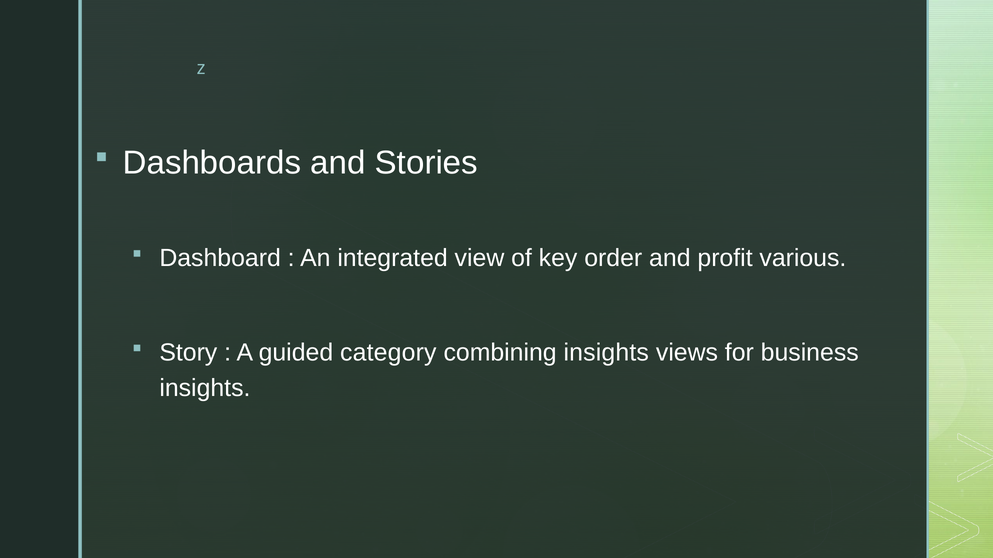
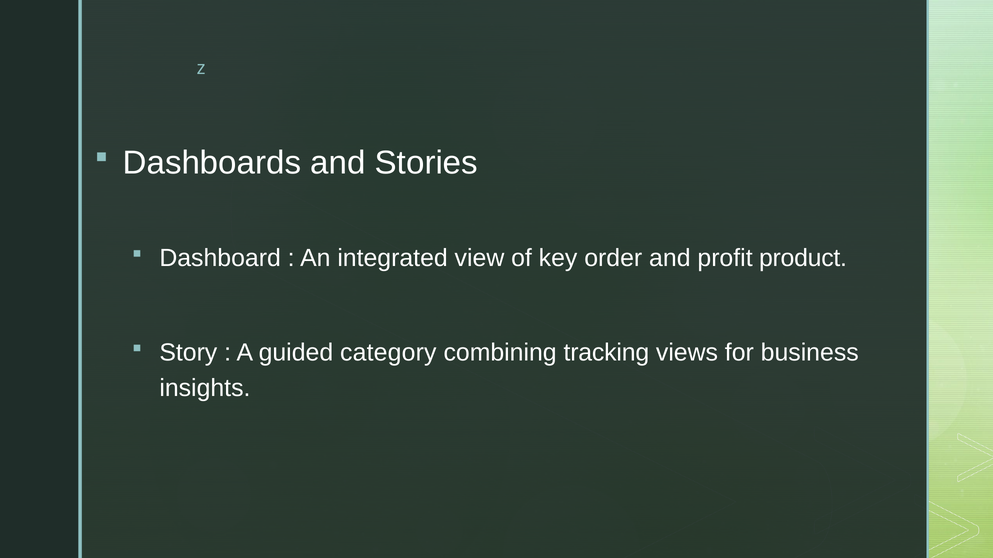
various: various -> product
combining insights: insights -> tracking
